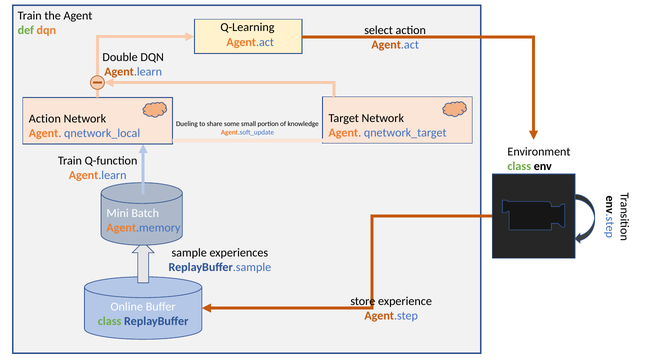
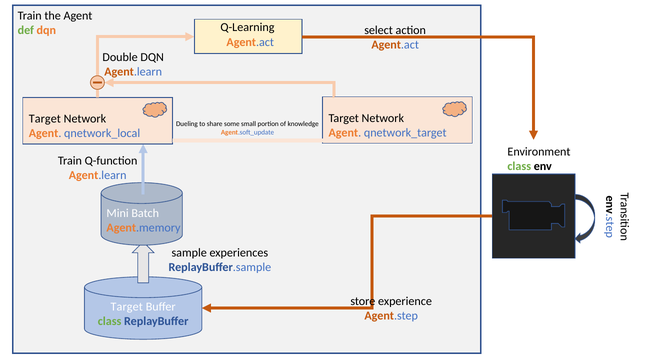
Action at (45, 119): Action -> Target
Online at (127, 307): Online -> Target
